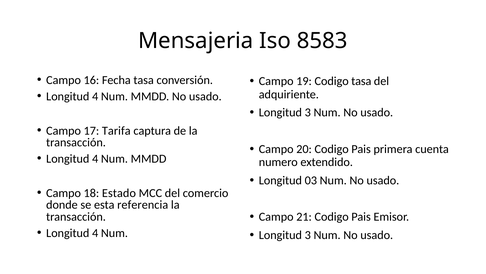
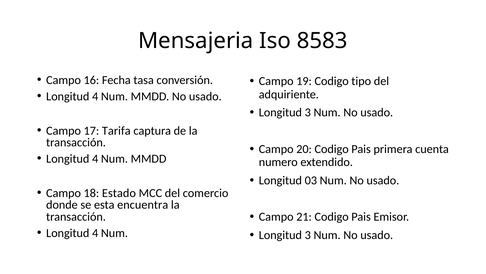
Codigo tasa: tasa -> tipo
referencia: referencia -> encuentra
